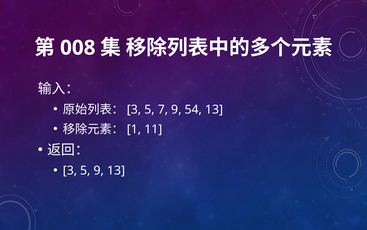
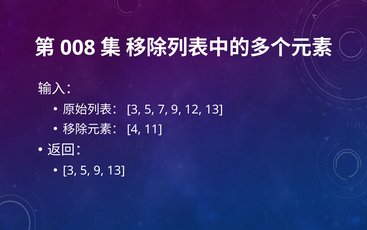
54: 54 -> 12
1: 1 -> 4
